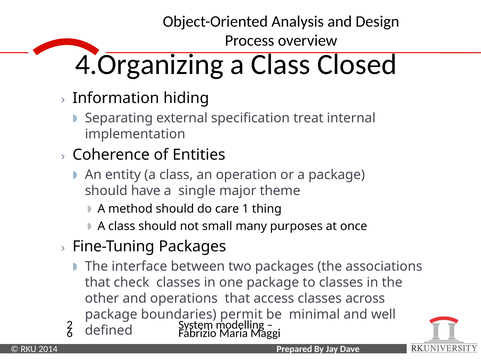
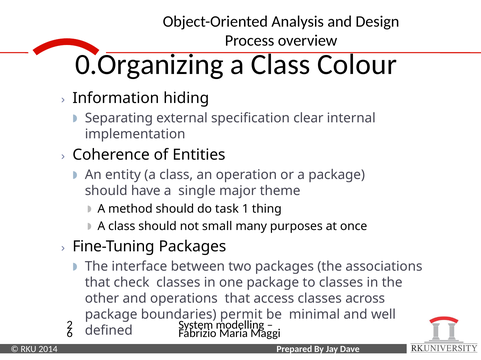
4.Organizing: 4.Organizing -> 0.Organizing
Closed: Closed -> Colour
treat: treat -> clear
care: care -> task
